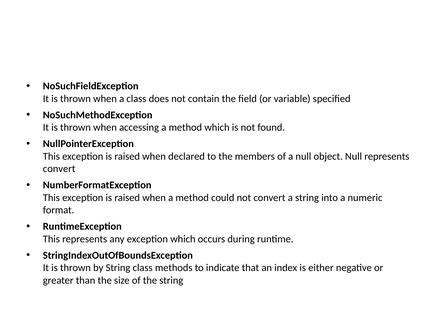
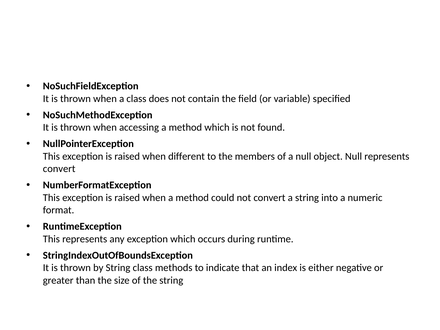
declared: declared -> different
